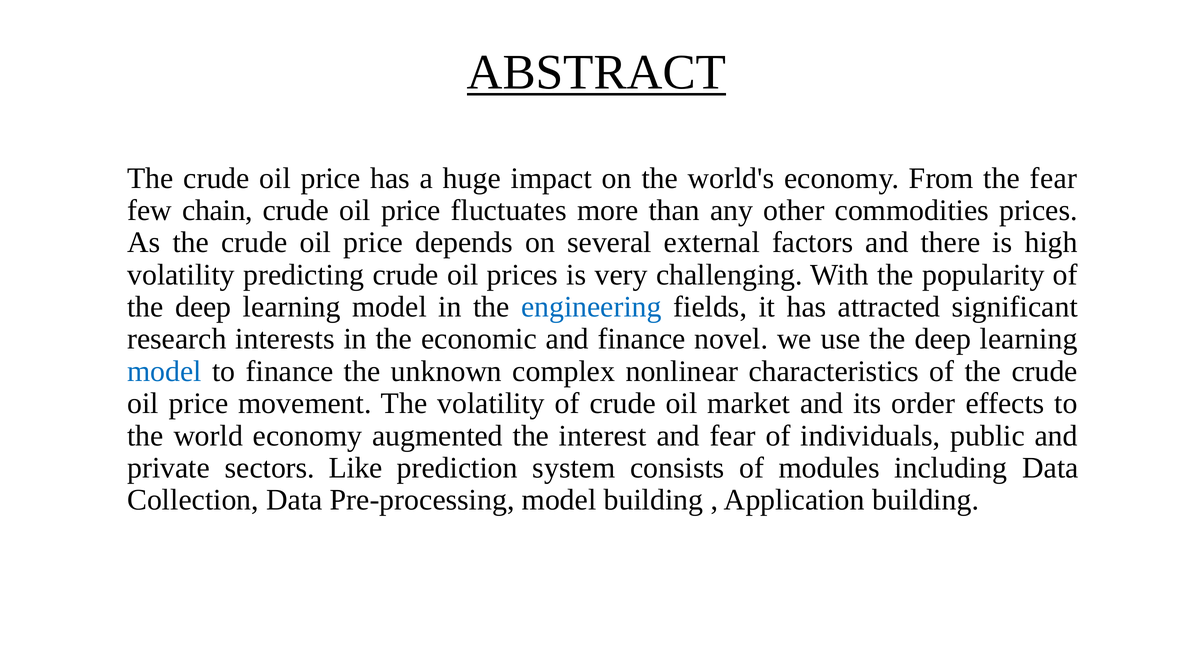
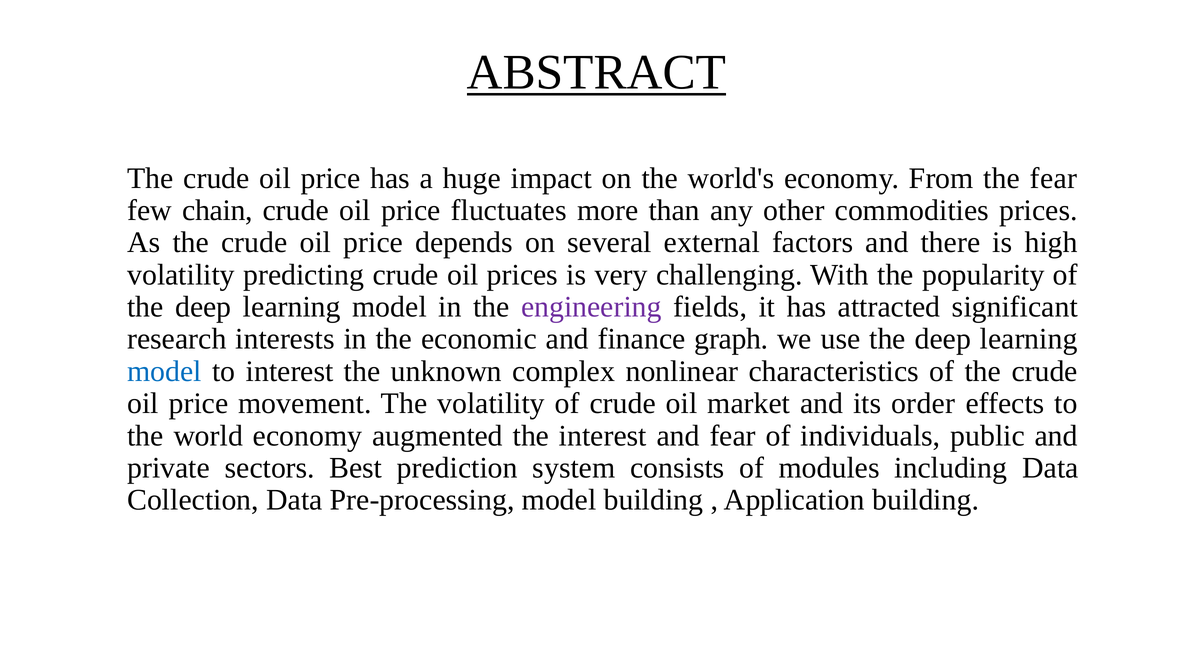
engineering colour: blue -> purple
novel: novel -> graph
to finance: finance -> interest
Like: Like -> Best
